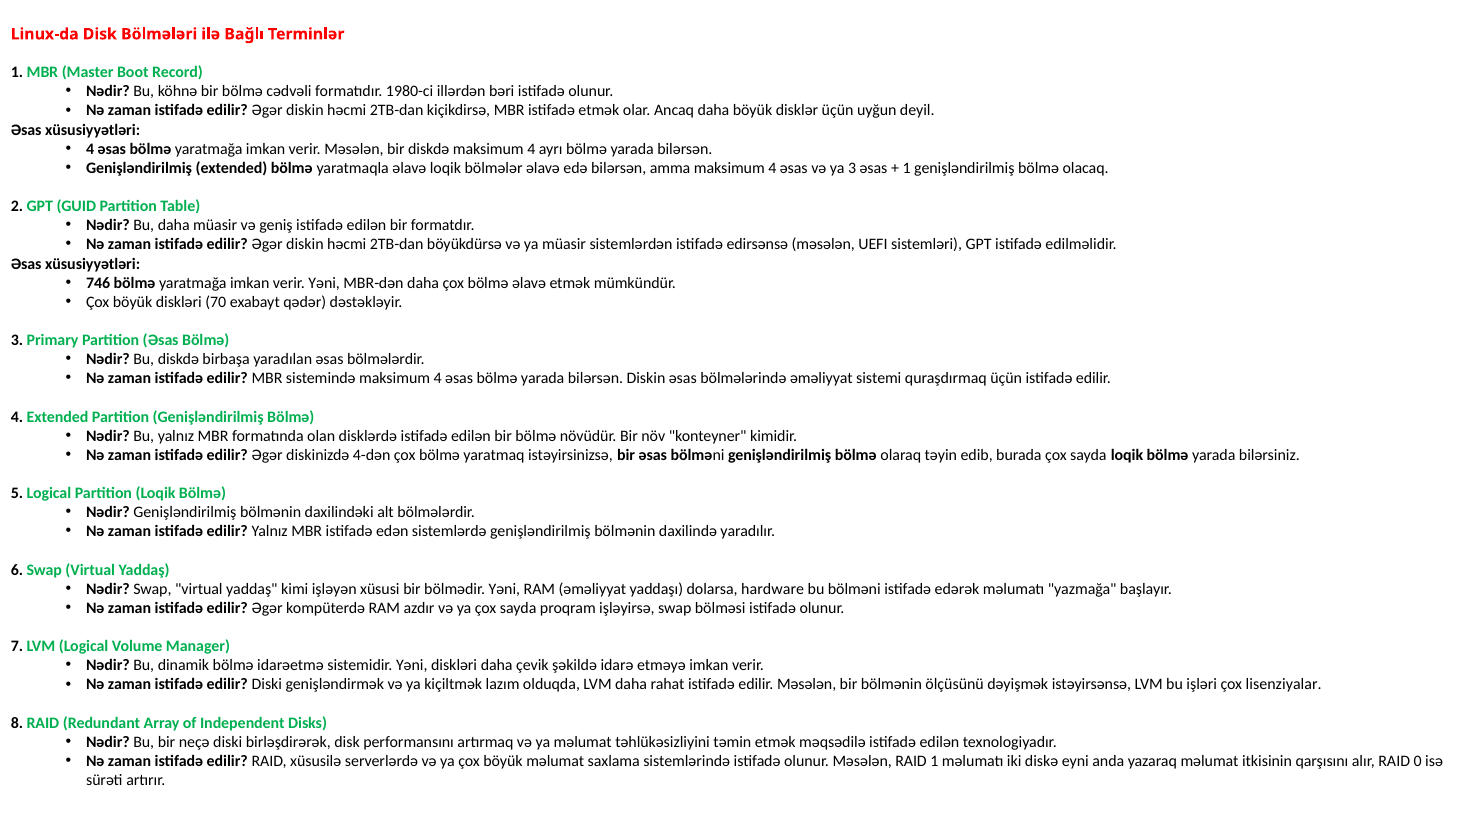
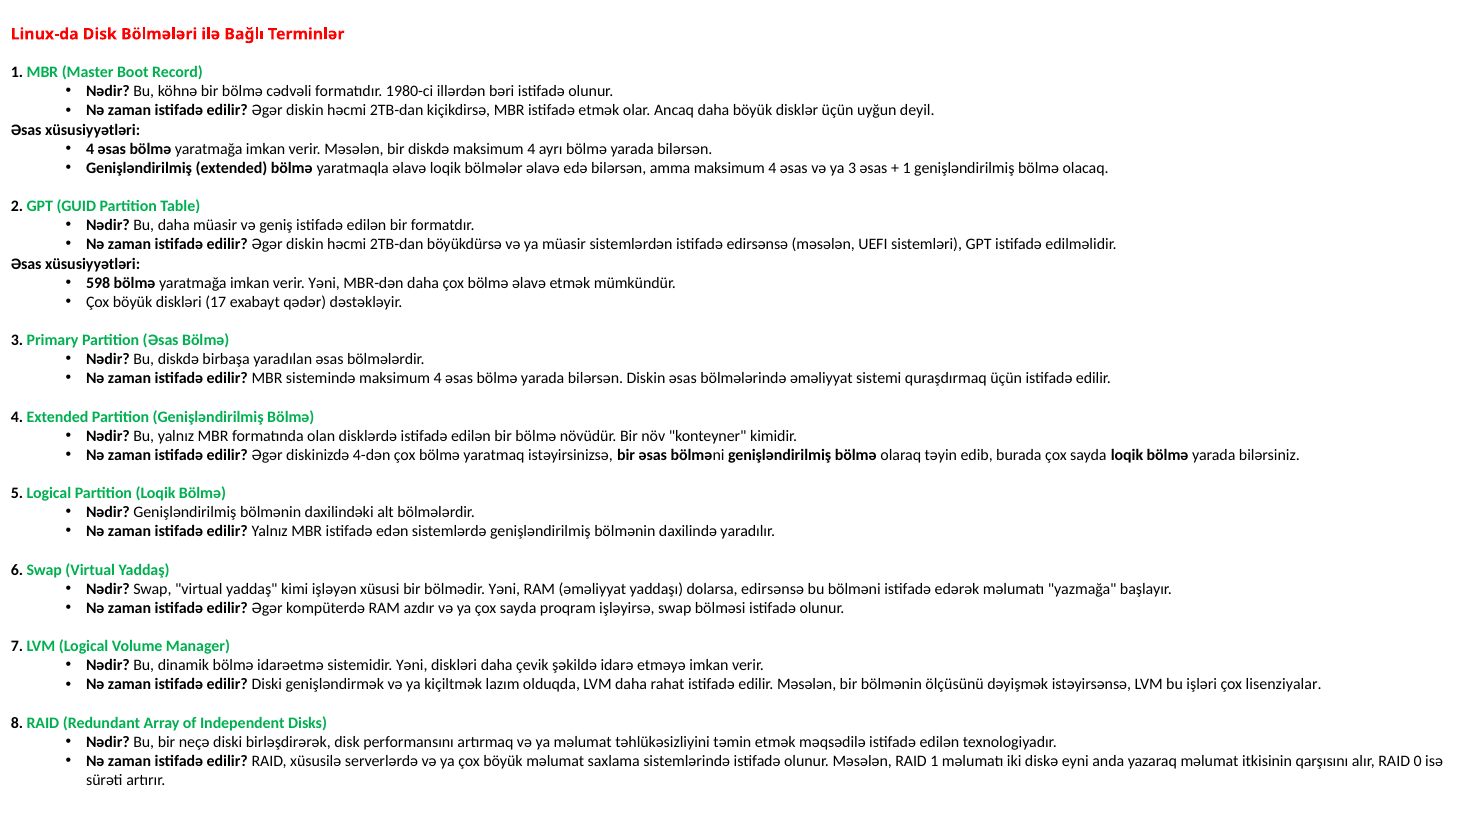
746: 746 -> 598
70: 70 -> 17
dolarsa hardware: hardware -> edirsənsə
